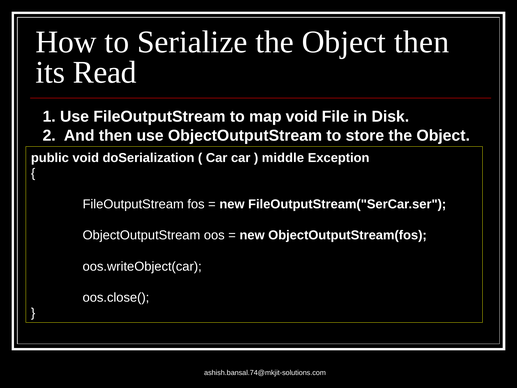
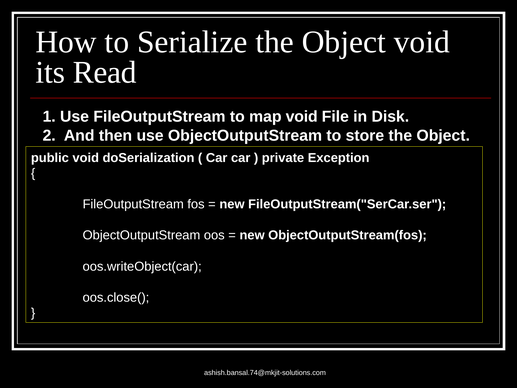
Object then: then -> void
middle: middle -> private
